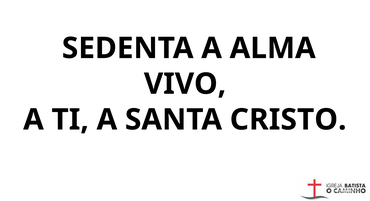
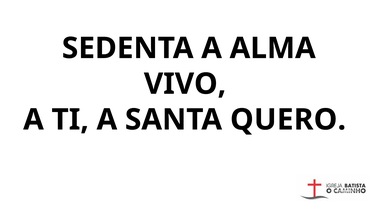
CRISTO: CRISTO -> QUERO
